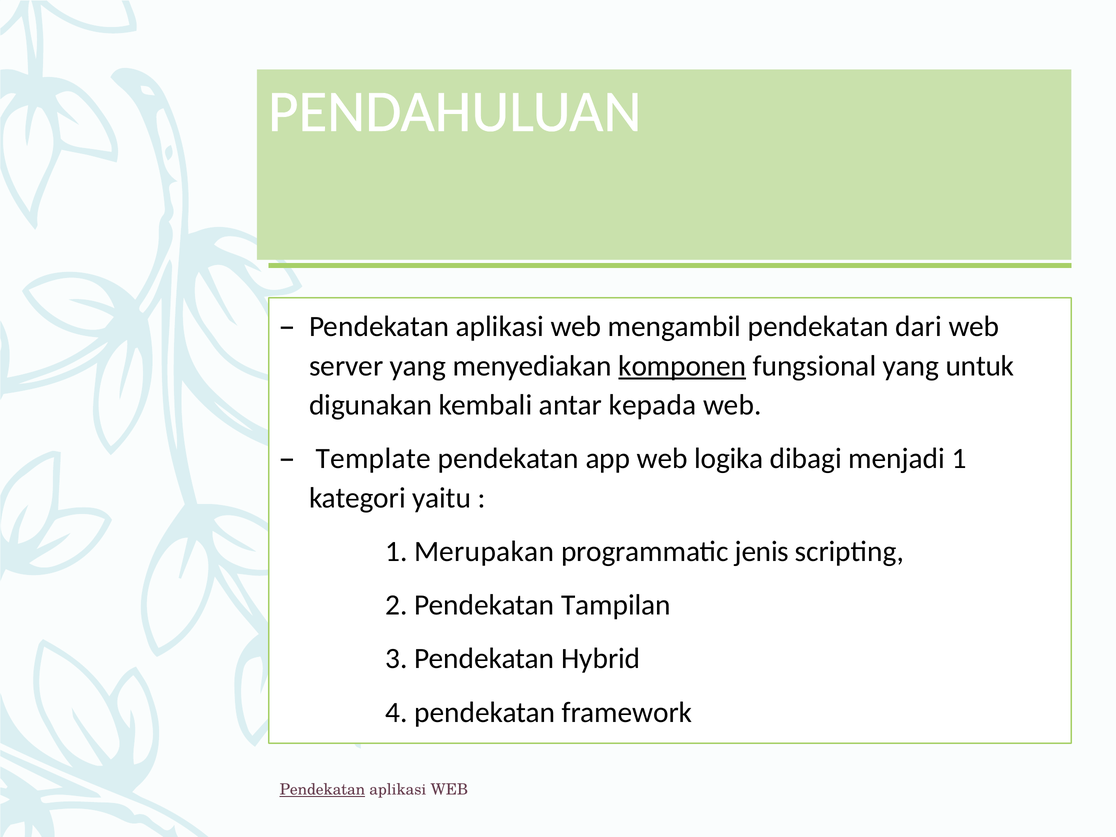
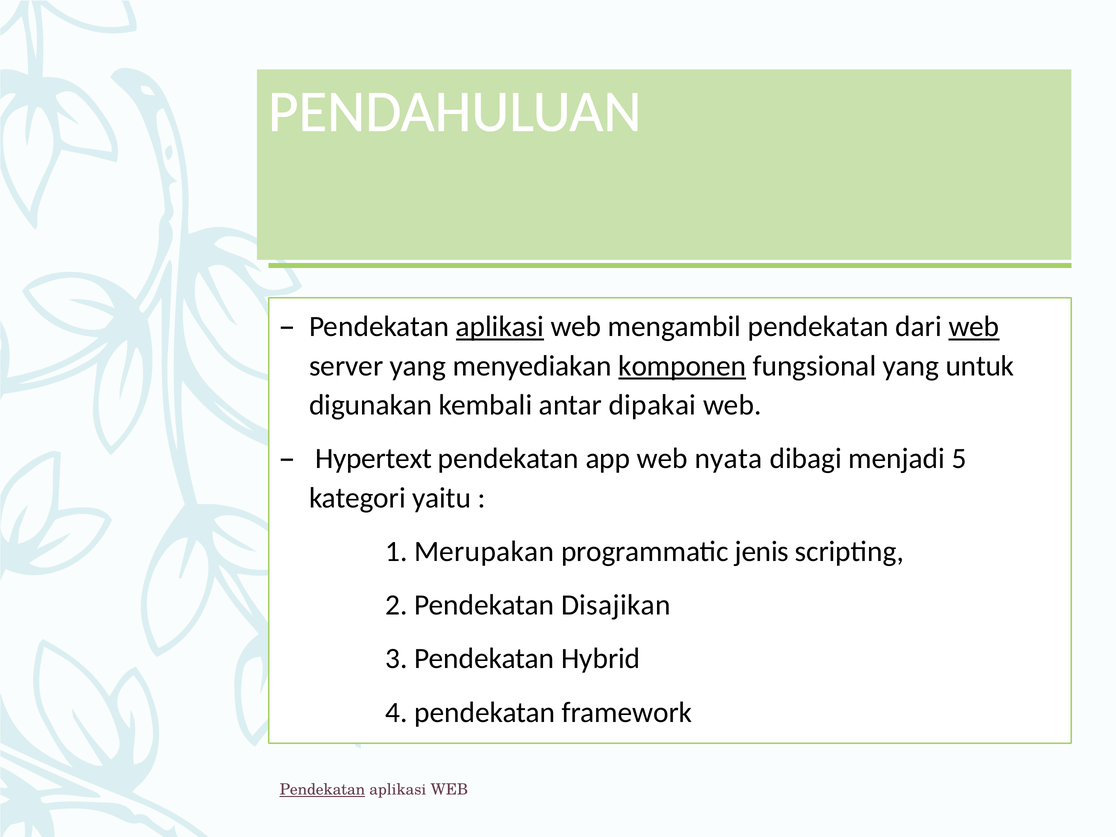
aplikasi at (500, 327) underline: none -> present
web at (974, 327) underline: none -> present
kepada: kepada -> dipakai
Template: Template -> Hypertext
logika: logika -> nyata
menjadi 1: 1 -> 5
Tampilan: Tampilan -> Disajikan
